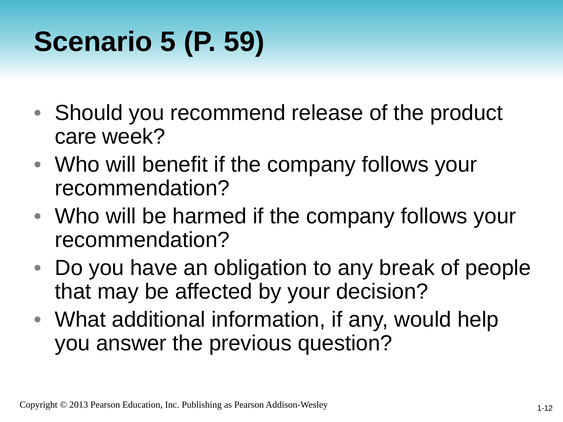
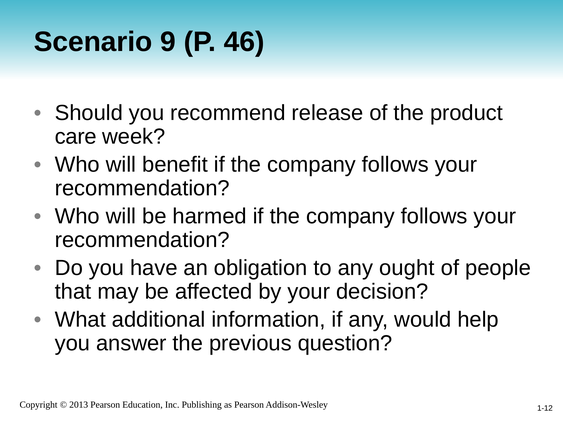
5: 5 -> 9
59: 59 -> 46
break: break -> ought
